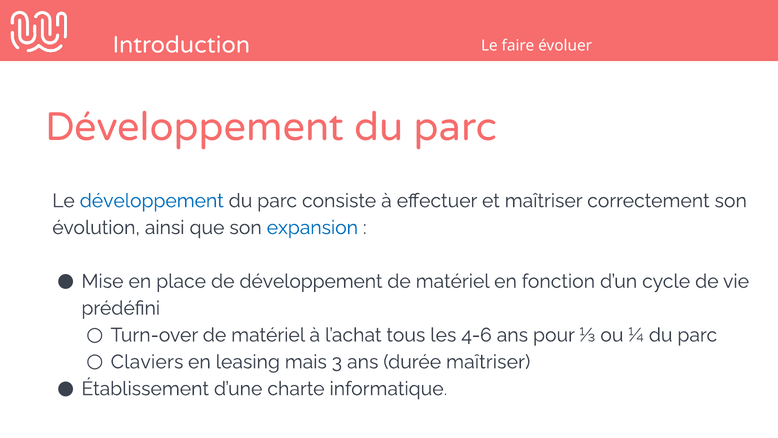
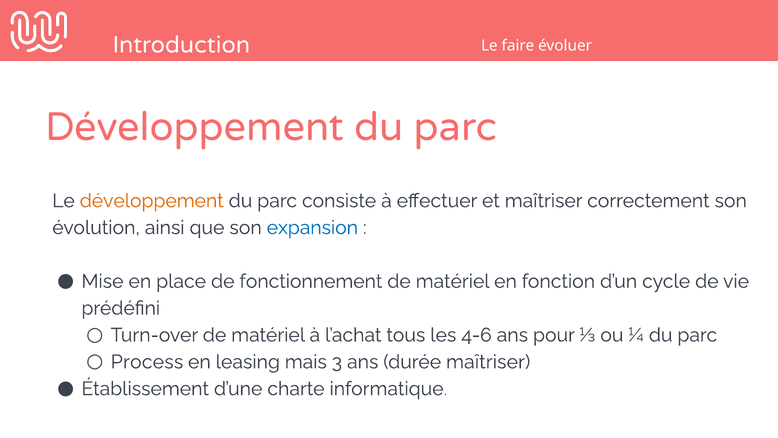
développement at (152, 201) colour: blue -> orange
de développement: développement -> fonctionnement
Claviers: Claviers -> Process
